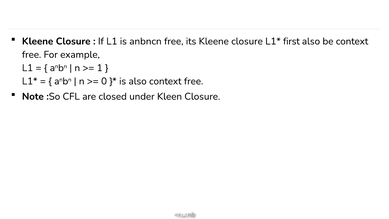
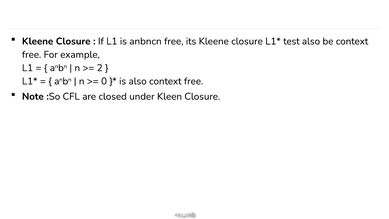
first: first -> test
1: 1 -> 2
